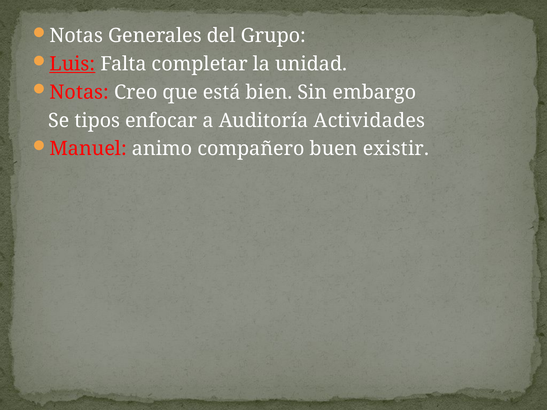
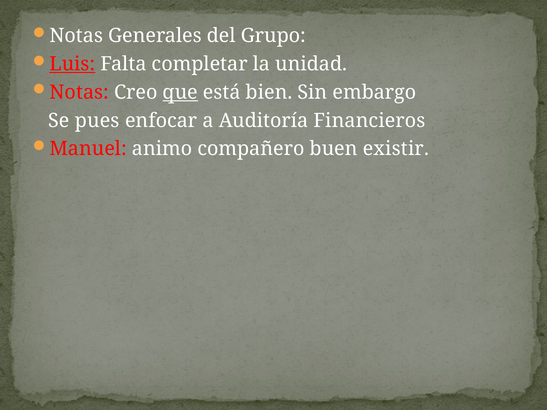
que underline: none -> present
tipos: tipos -> pues
Actividades: Actividades -> Financieros
